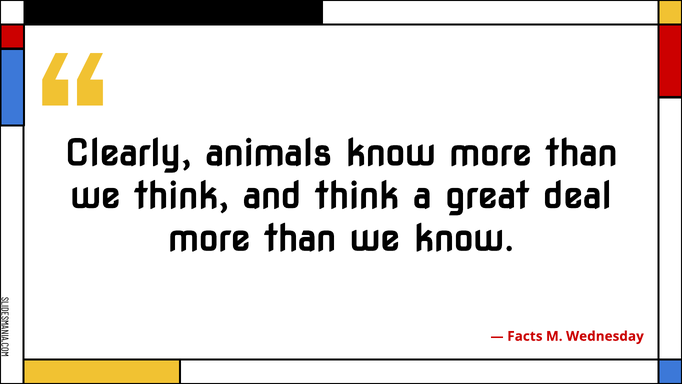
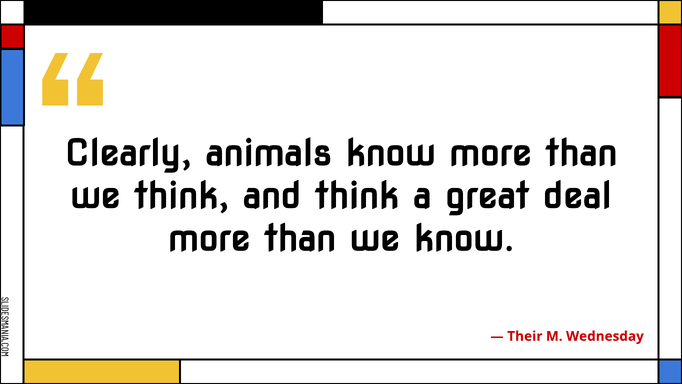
Facts: Facts -> Their
